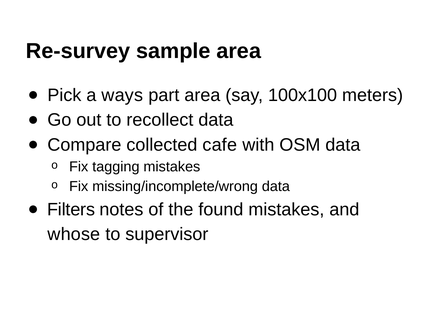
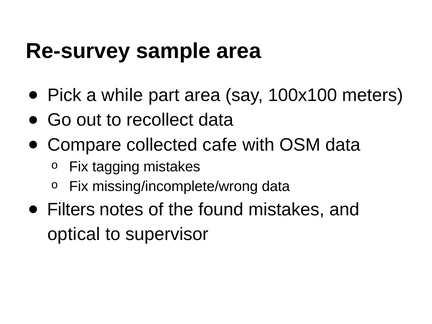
ways: ways -> while
whose: whose -> optical
